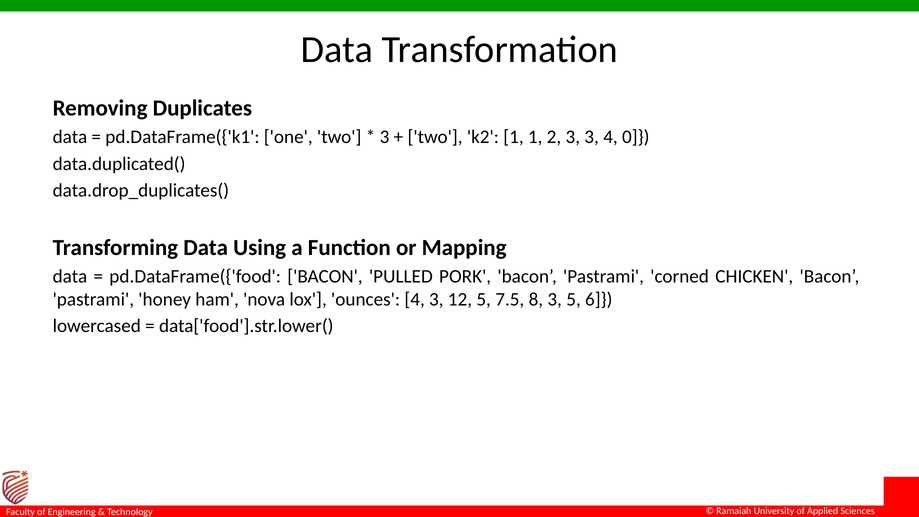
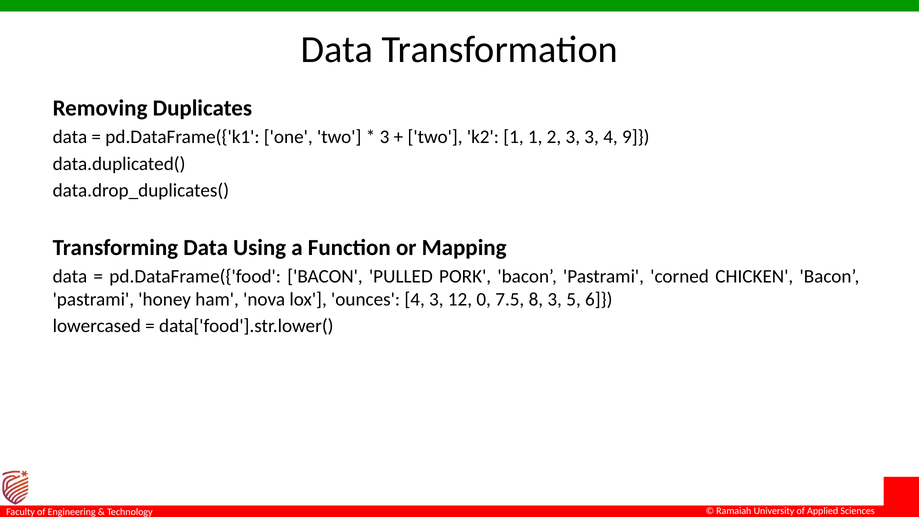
0: 0 -> 9
12 5: 5 -> 0
